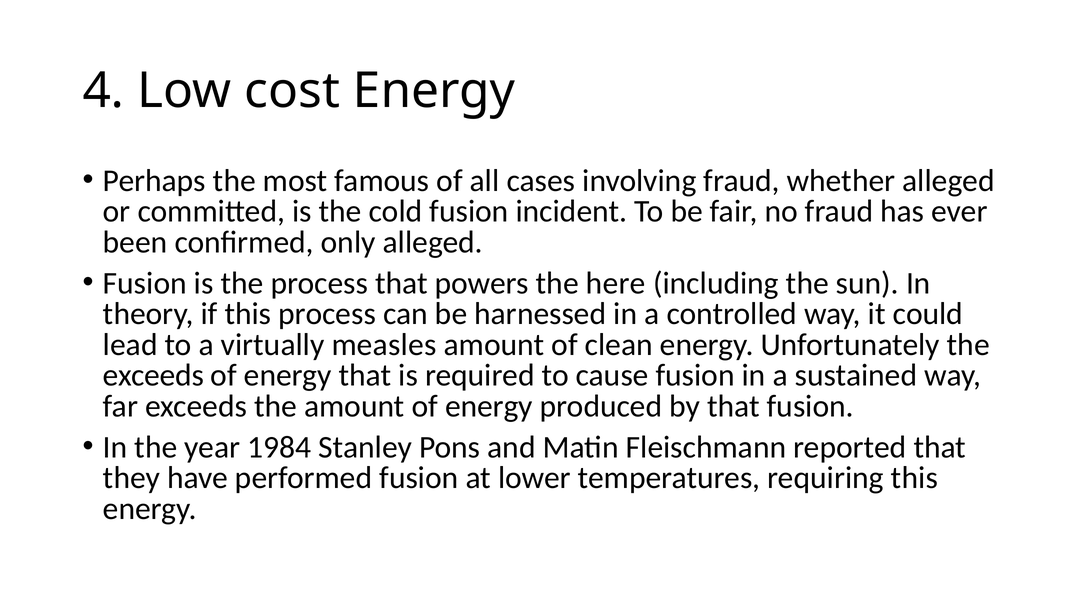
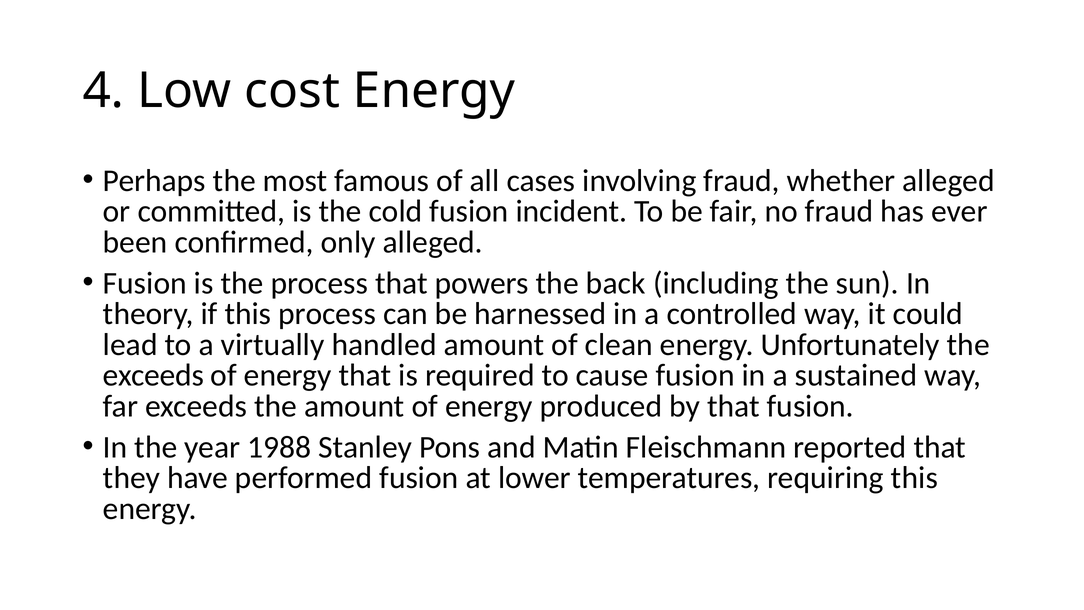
here: here -> back
measles: measles -> handled
1984: 1984 -> 1988
